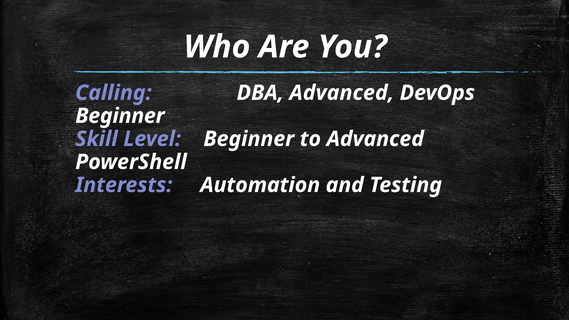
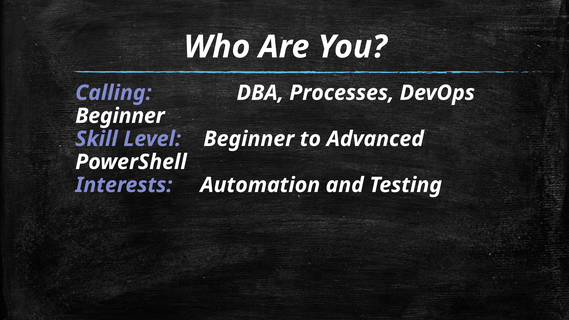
DBA Advanced: Advanced -> Processes
